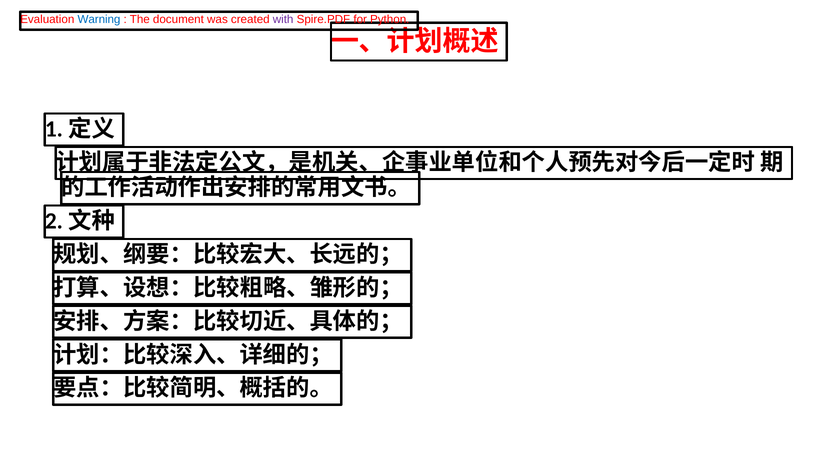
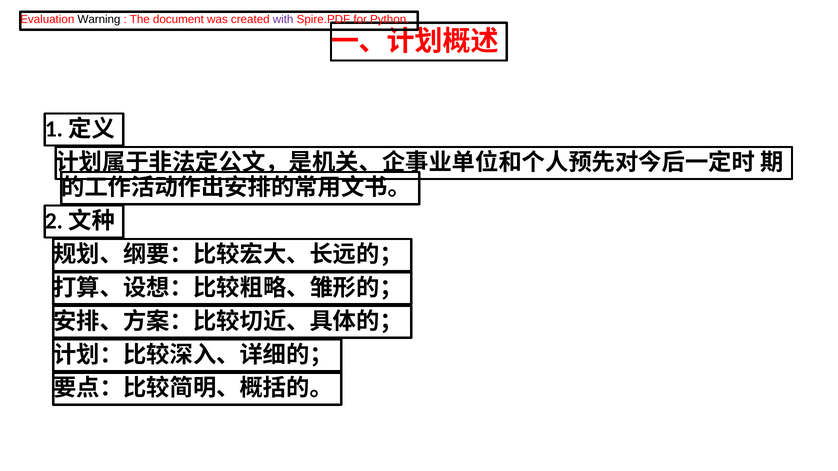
Warning colour: blue -> black
